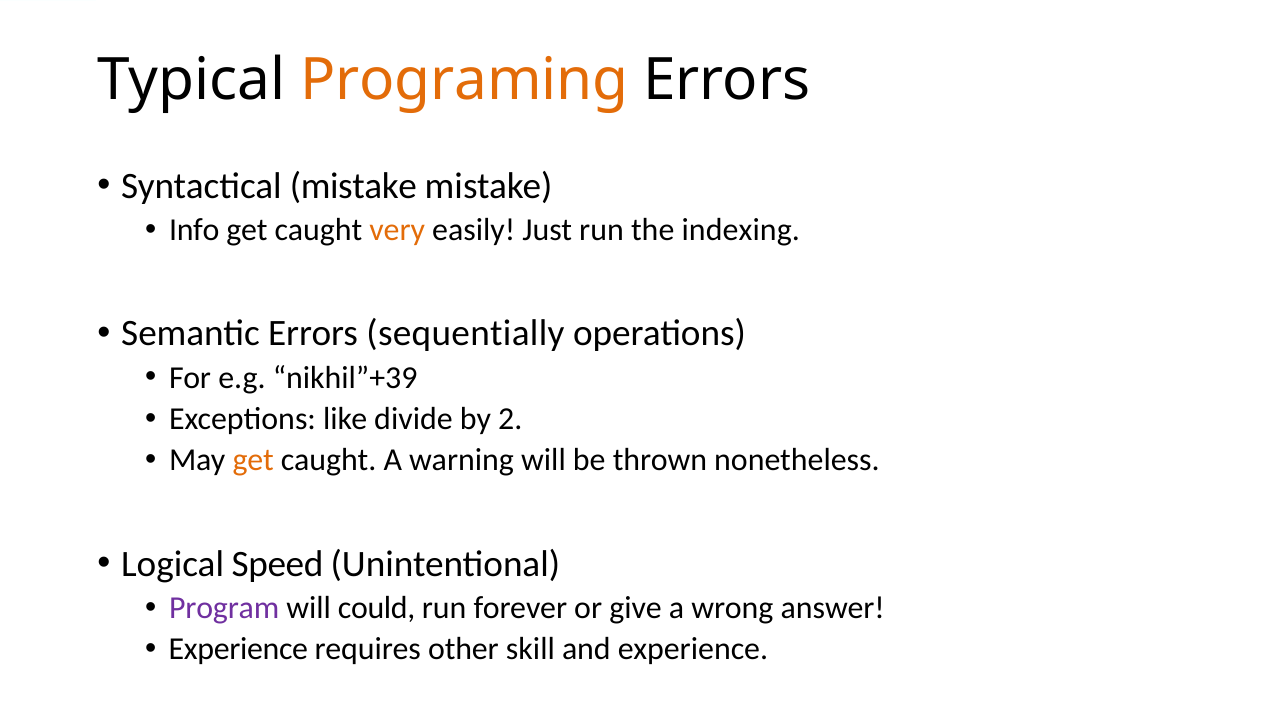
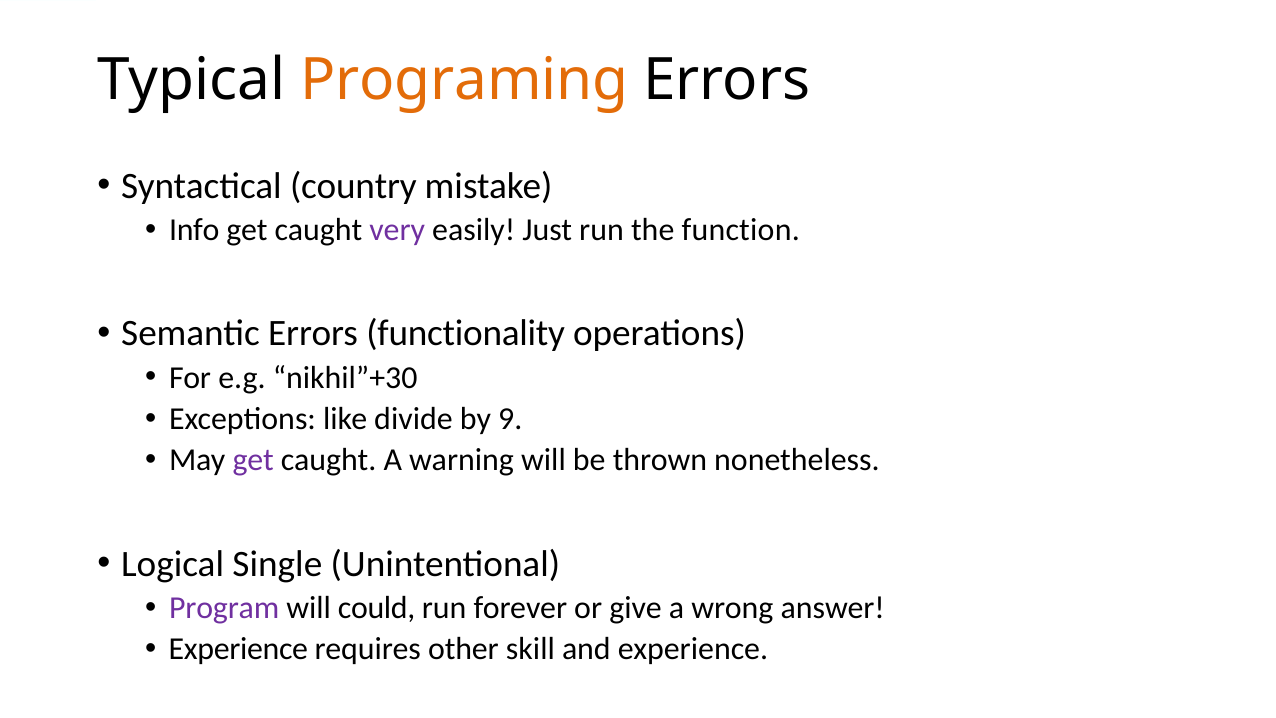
Syntactical mistake: mistake -> country
very colour: orange -> purple
indexing: indexing -> function
sequentially: sequentially -> functionality
nikhil”+39: nikhil”+39 -> nikhil”+30
2: 2 -> 9
get at (253, 460) colour: orange -> purple
Speed: Speed -> Single
